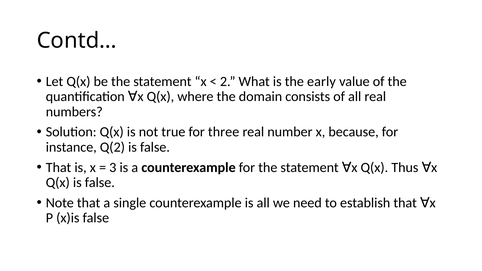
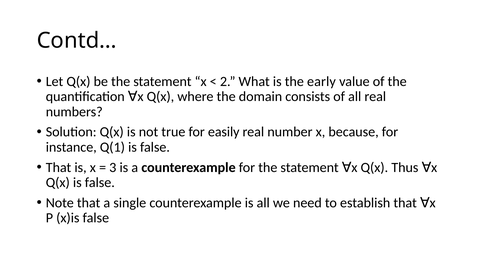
three: three -> easily
Q(2: Q(2 -> Q(1
